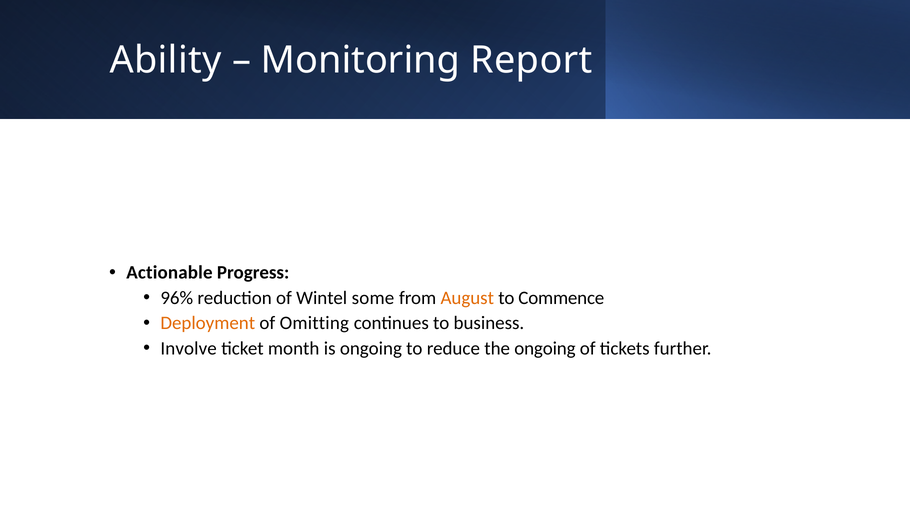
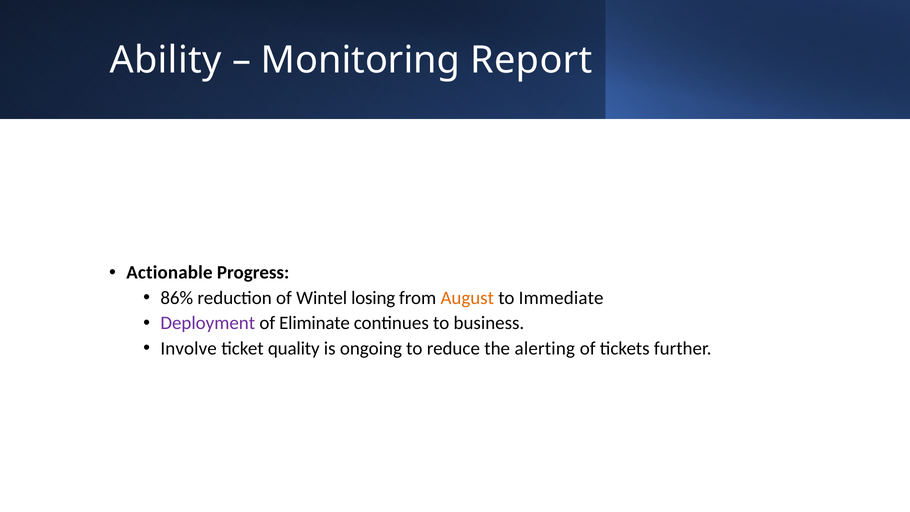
96%: 96% -> 86%
some: some -> losing
Commence: Commence -> Immediate
Deployment colour: orange -> purple
Omitting: Omitting -> Eliminate
month: month -> quality
the ongoing: ongoing -> alerting
